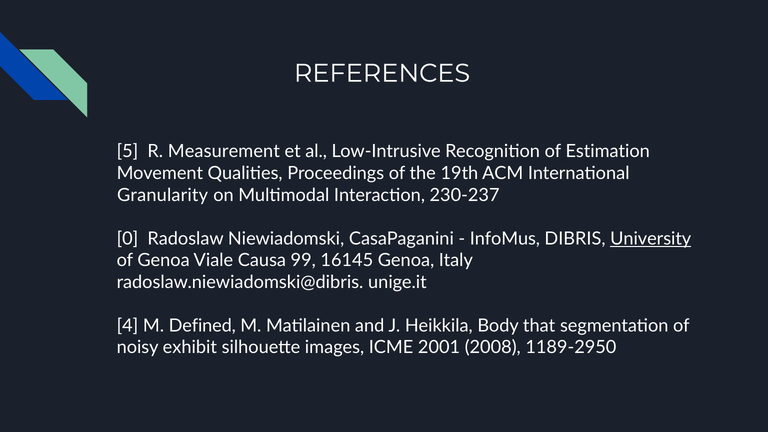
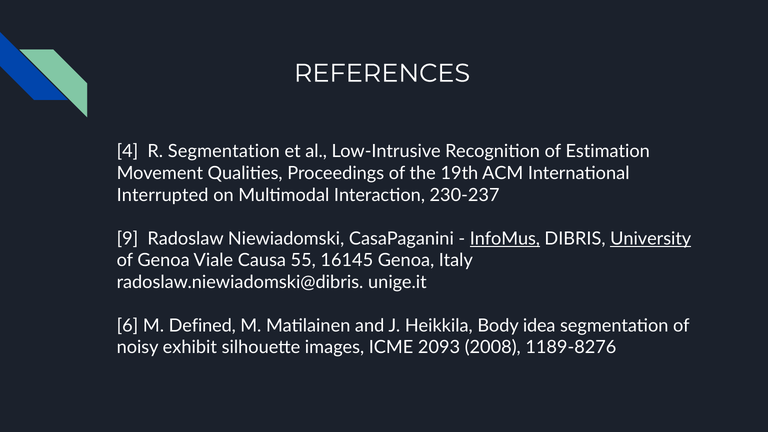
5: 5 -> 4
R Measurement: Measurement -> Segmentation
Granularity: Granularity -> Interrupted
0: 0 -> 9
InfoMus underline: none -> present
99: 99 -> 55
4: 4 -> 6
that: that -> idea
2001: 2001 -> 2093
1189-2950: 1189-2950 -> 1189-8276
